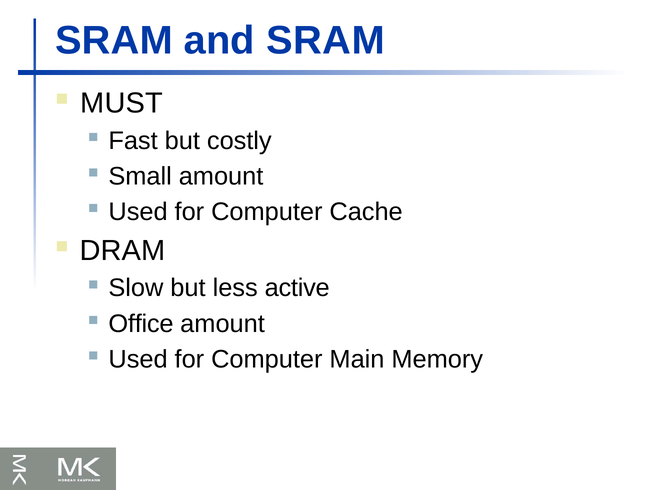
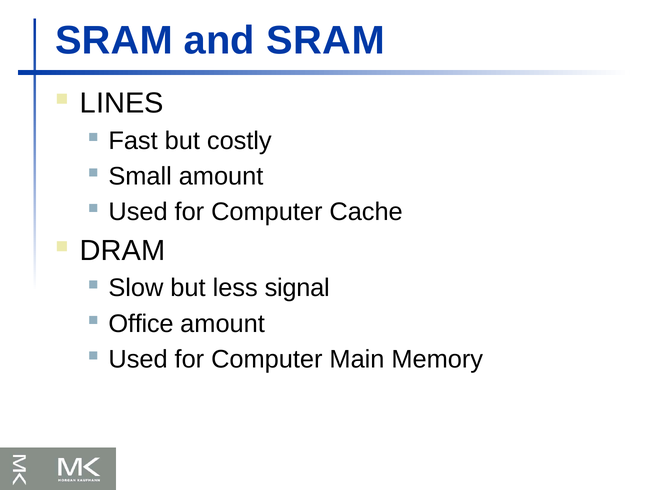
MUST: MUST -> LINES
active: active -> signal
